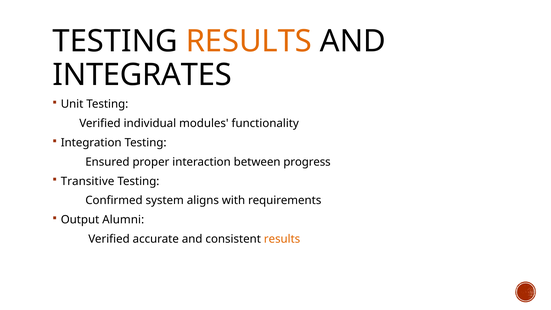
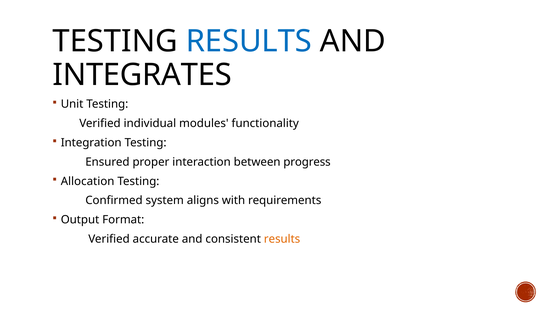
RESULTS at (249, 41) colour: orange -> blue
Transitive: Transitive -> Allocation
Alumni: Alumni -> Format
